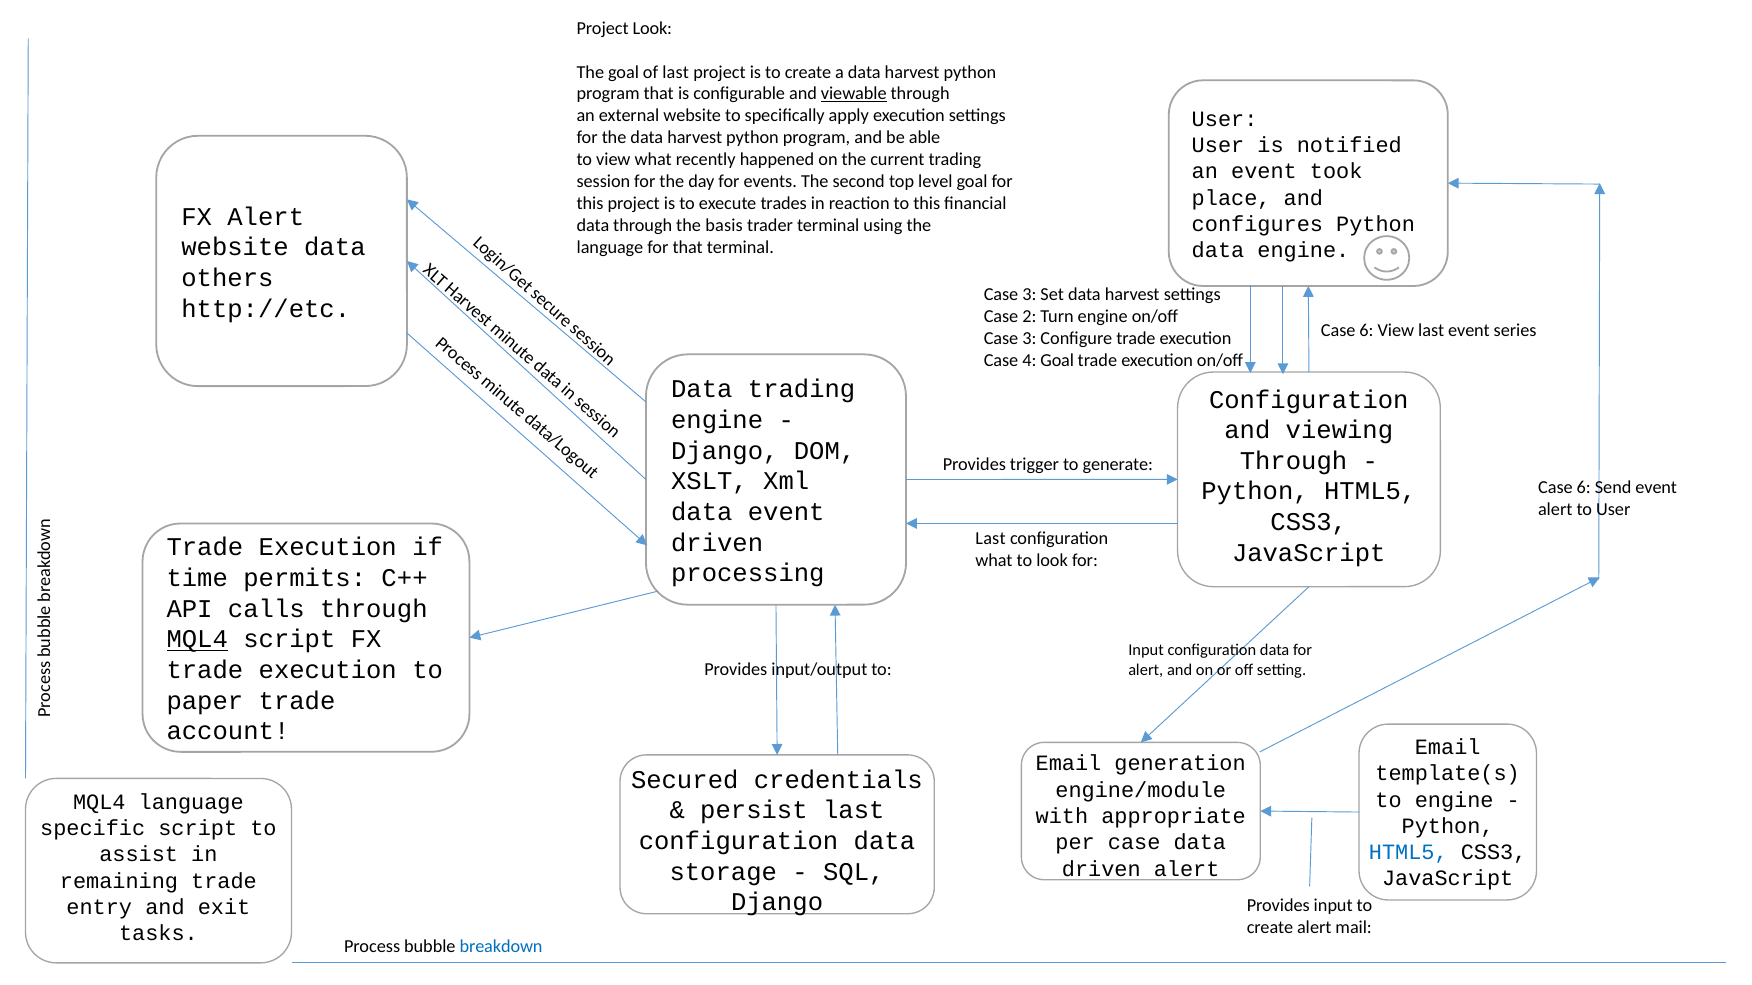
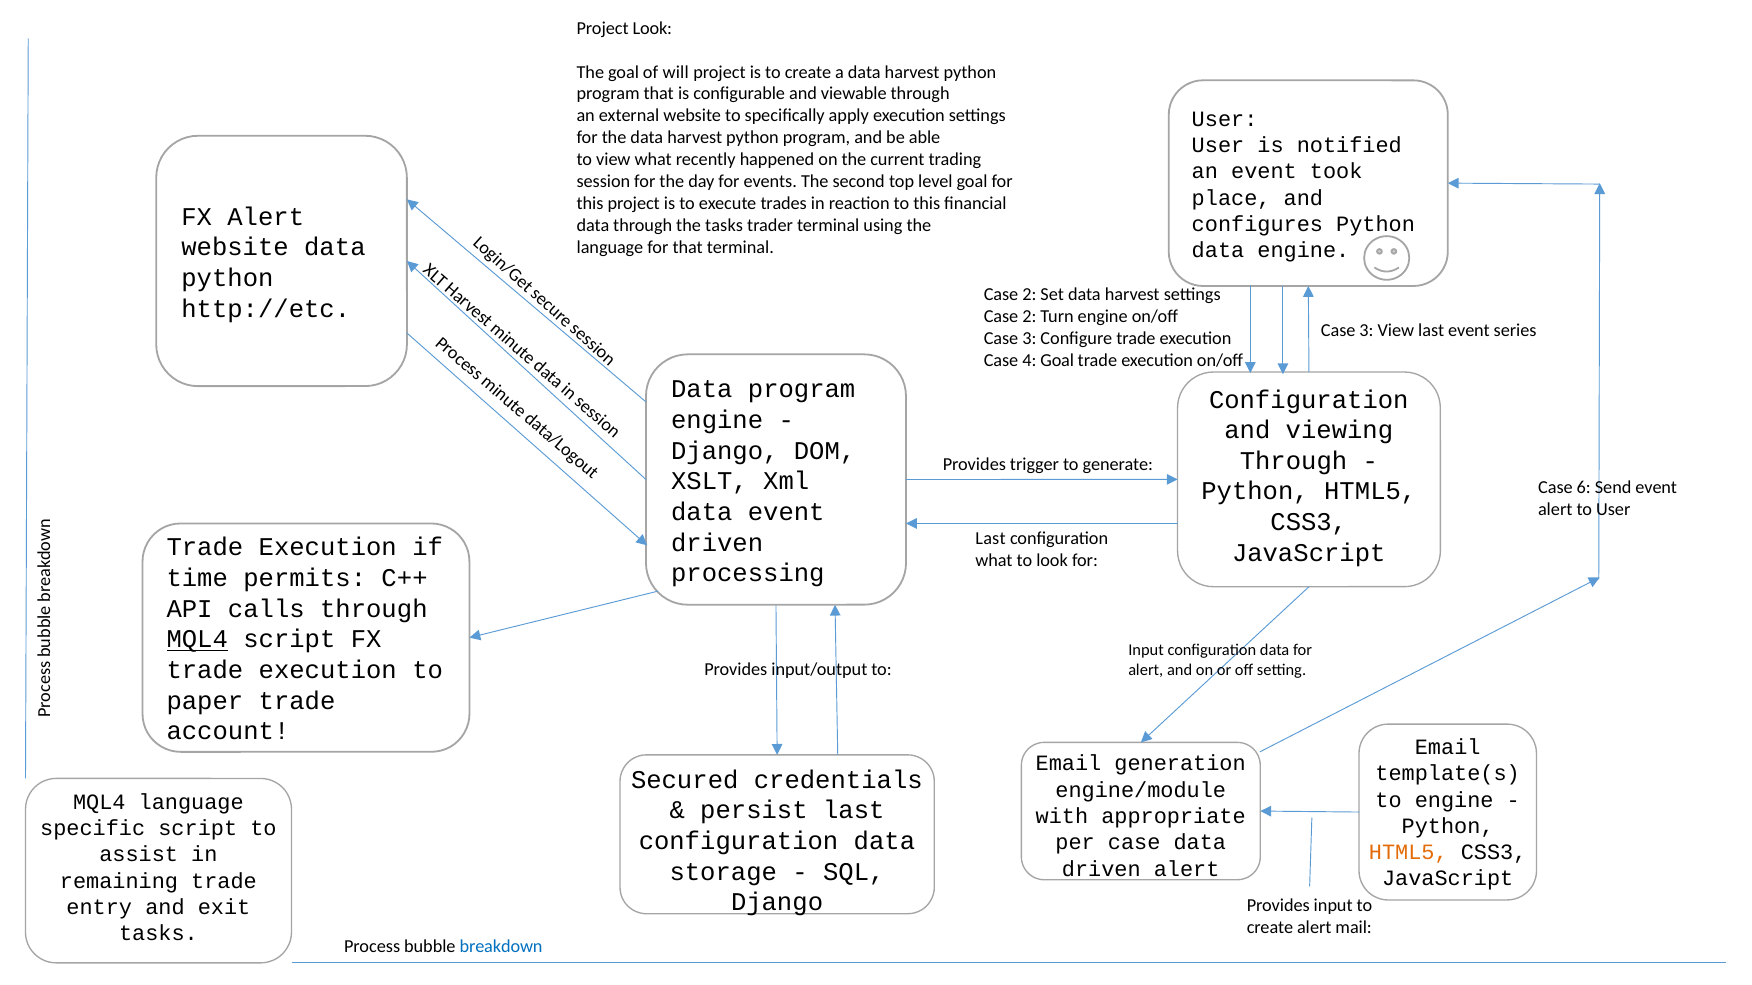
of last: last -> will
viewable underline: present -> none
the basis: basis -> tasks
others at (227, 278): others -> python
3 at (1029, 295): 3 -> 2
6 at (1367, 330): 6 -> 3
Data trading: trading -> program
HTML5 at (1408, 853) colour: blue -> orange
